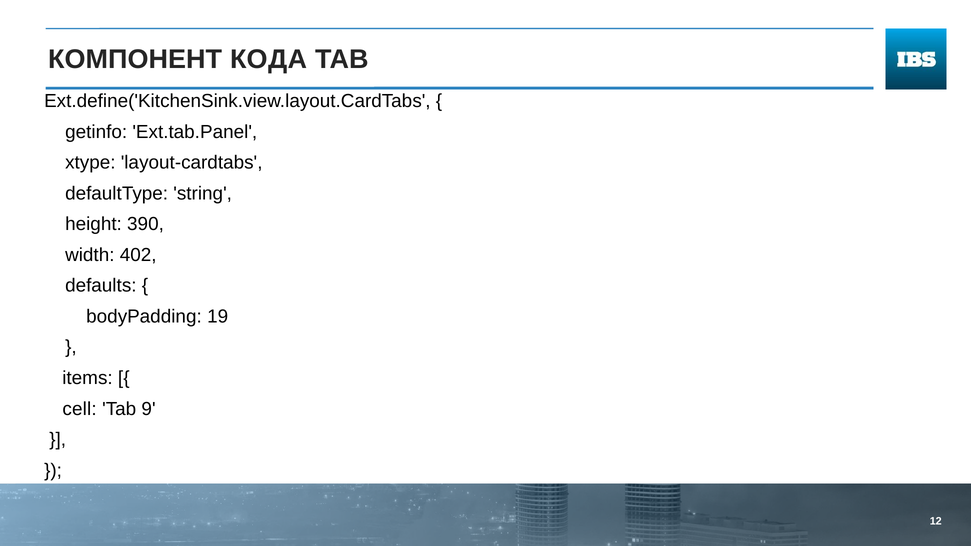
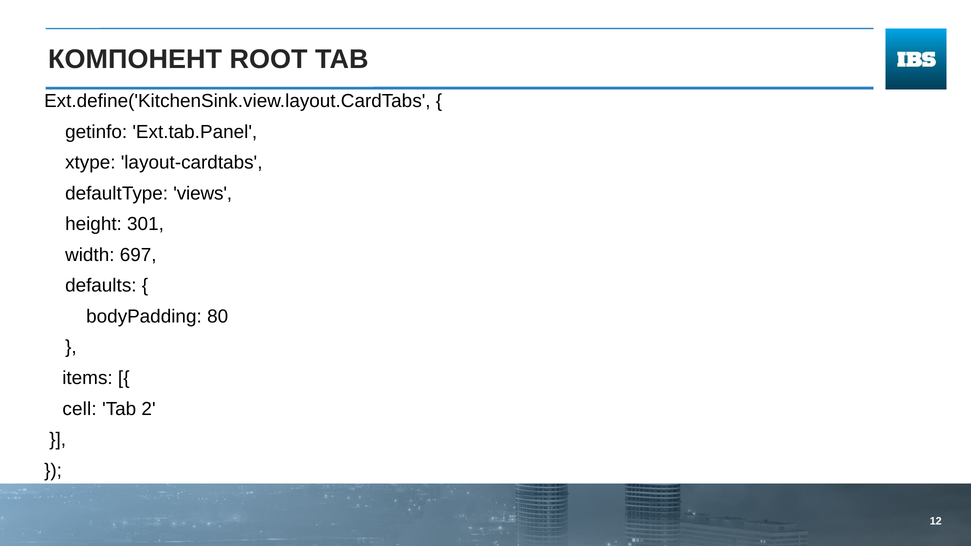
КОДА: КОДА -> ROOT
string: string -> views
390: 390 -> 301
402: 402 -> 697
19: 19 -> 80
9: 9 -> 2
